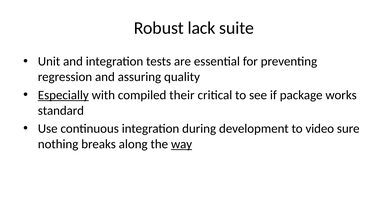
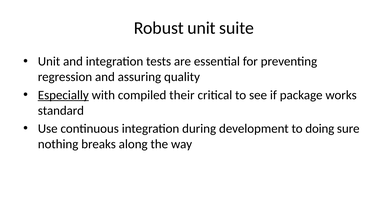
Robust lack: lack -> unit
video: video -> doing
way underline: present -> none
